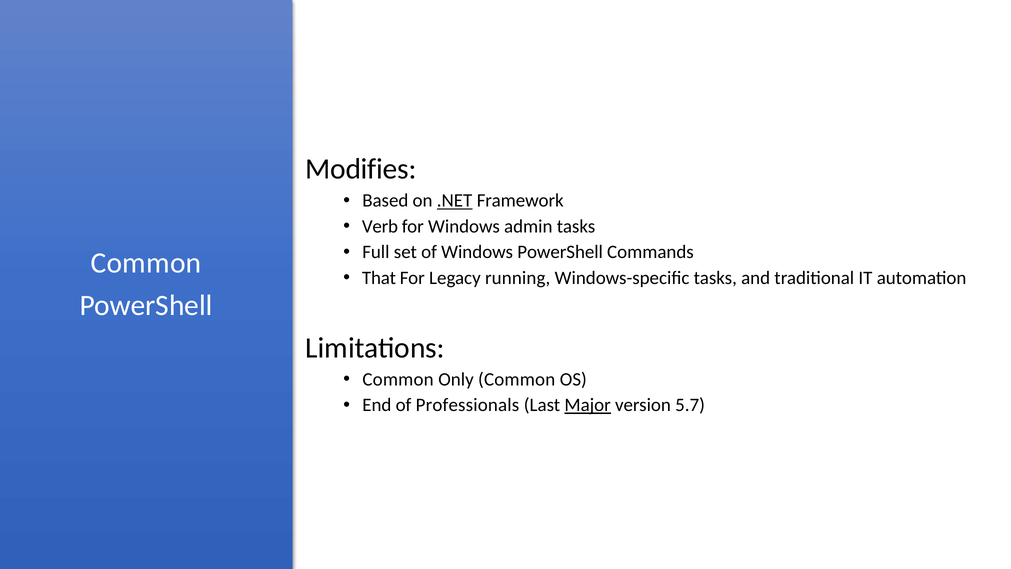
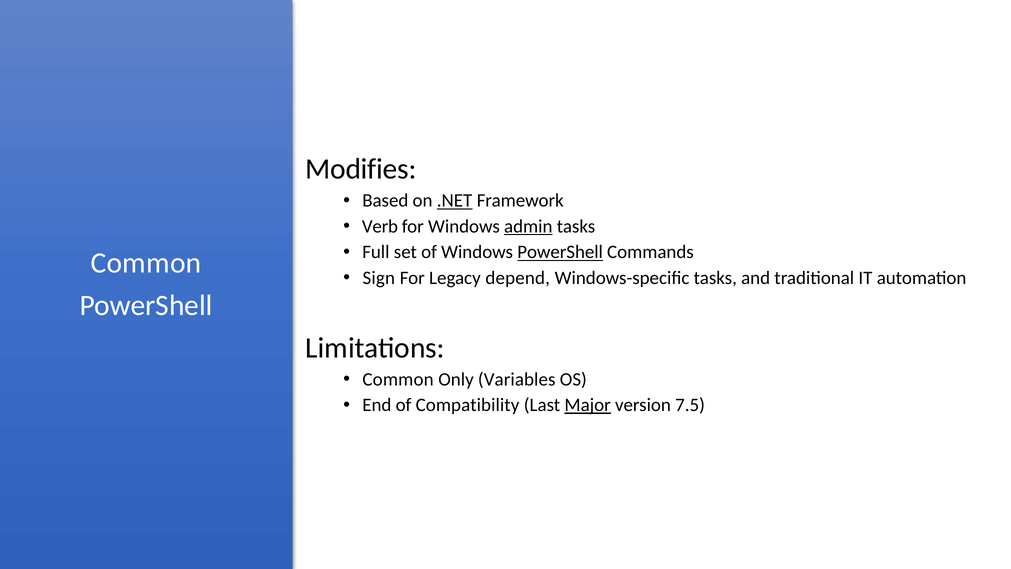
admin underline: none -> present
PowerShell at (560, 252) underline: none -> present
That: That -> Sign
running: running -> depend
Only Common: Common -> Variables
Professionals: Professionals -> Compatibility
5.7: 5.7 -> 7.5
